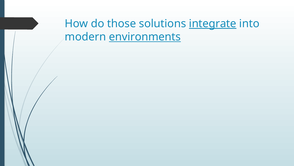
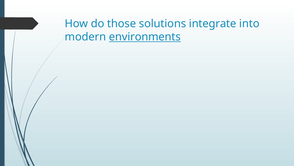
integrate underline: present -> none
